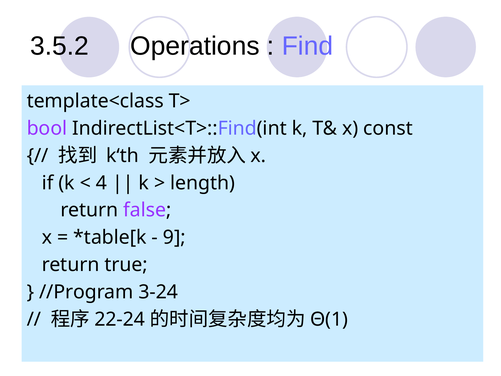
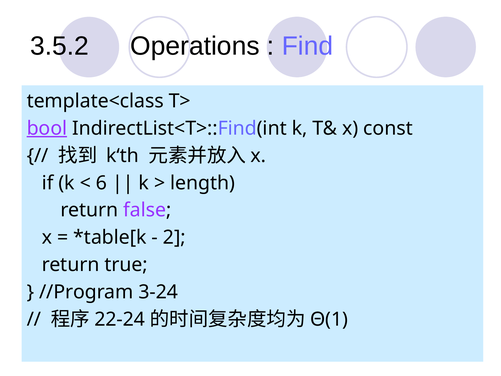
bool underline: none -> present
4: 4 -> 6
9: 9 -> 2
